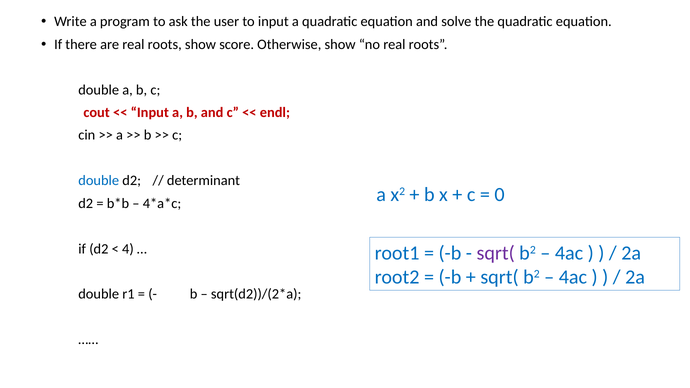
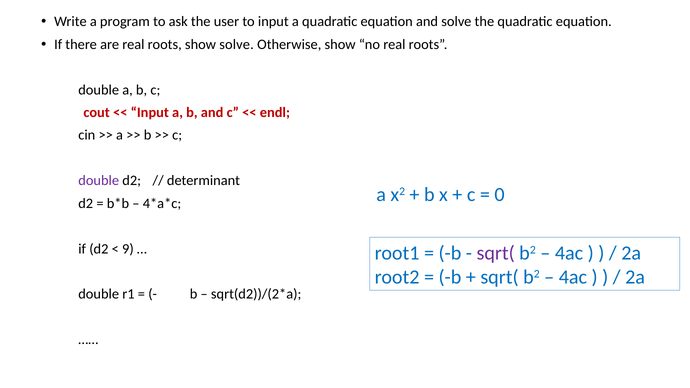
show score: score -> solve
double at (99, 181) colour: blue -> purple
4: 4 -> 9
